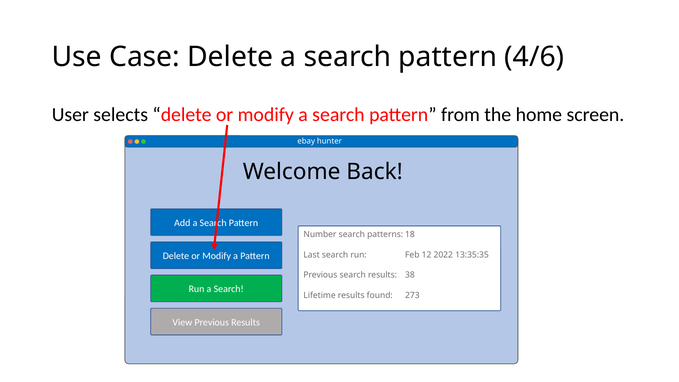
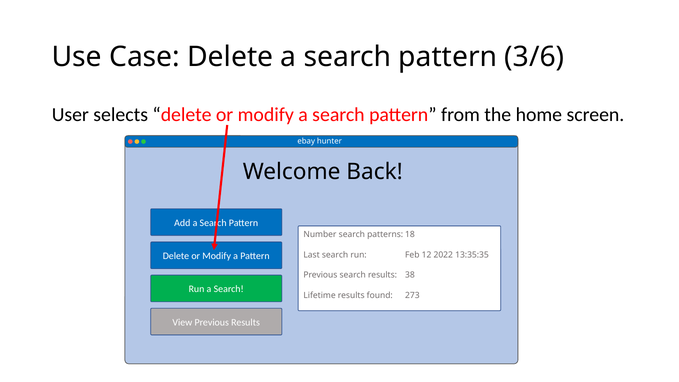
4/6: 4/6 -> 3/6
